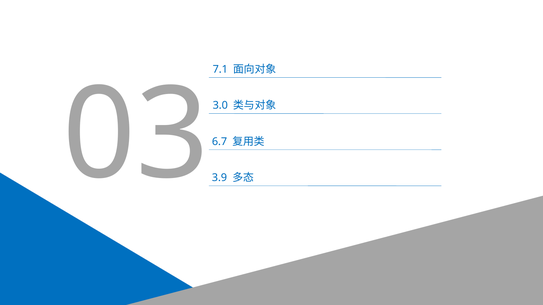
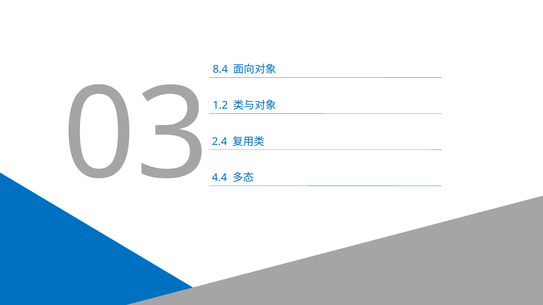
7.1: 7.1 -> 8.4
6.7: 6.7 -> 2.4
3.0: 3.0 -> 1.2
3.9: 3.9 -> 4.4
